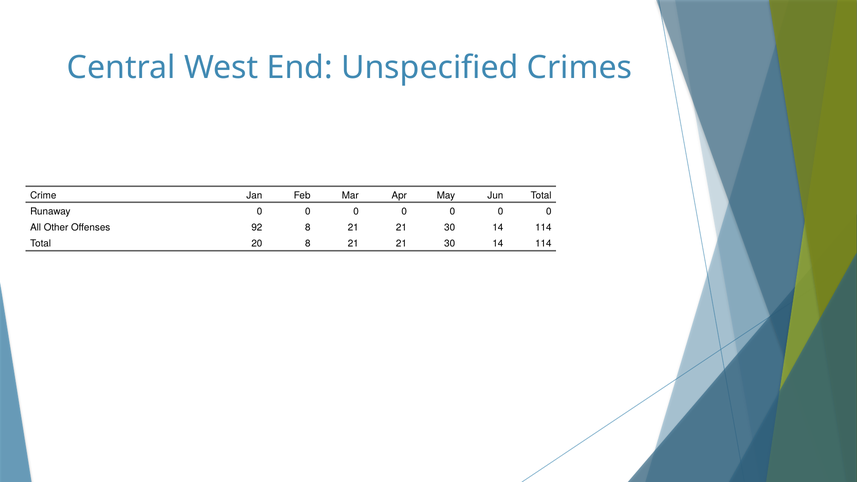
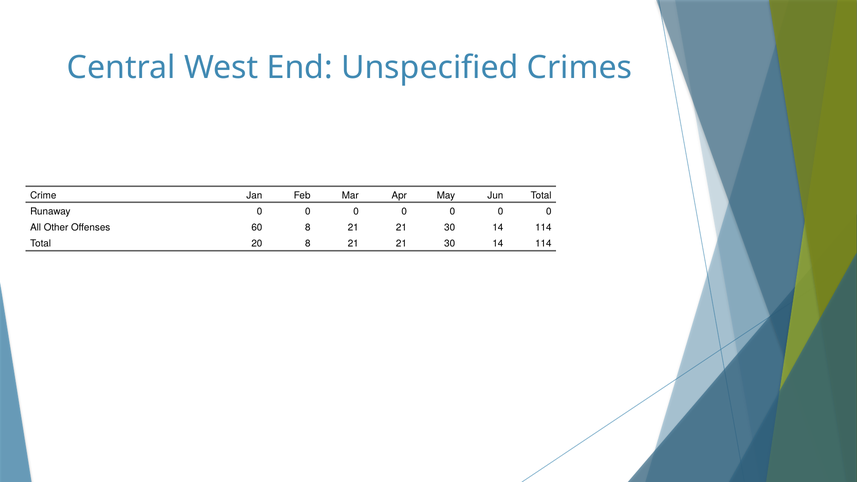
92: 92 -> 60
